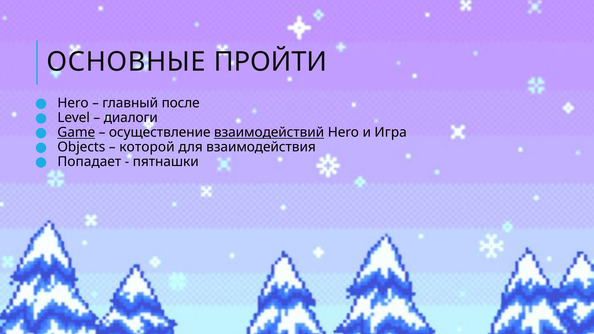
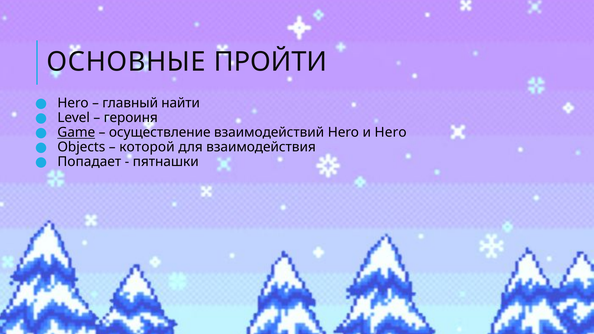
после: после -> найти
диалоги: диалоги -> героиня
взаимодействий underline: present -> none
и Игра: Игра -> Hero
